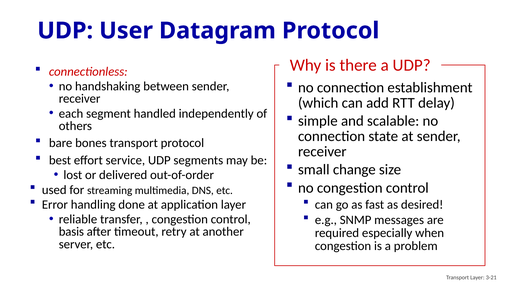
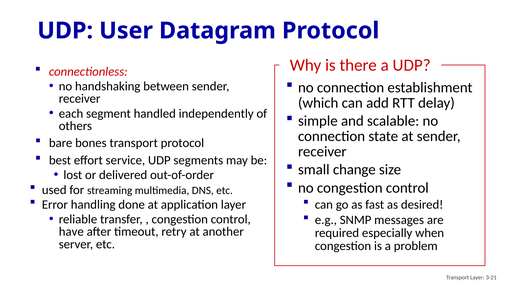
basis: basis -> have
